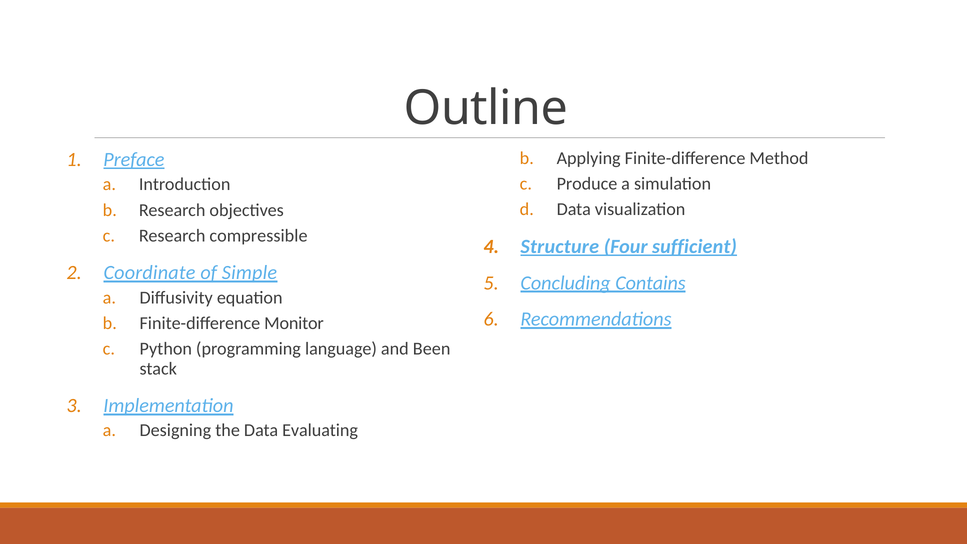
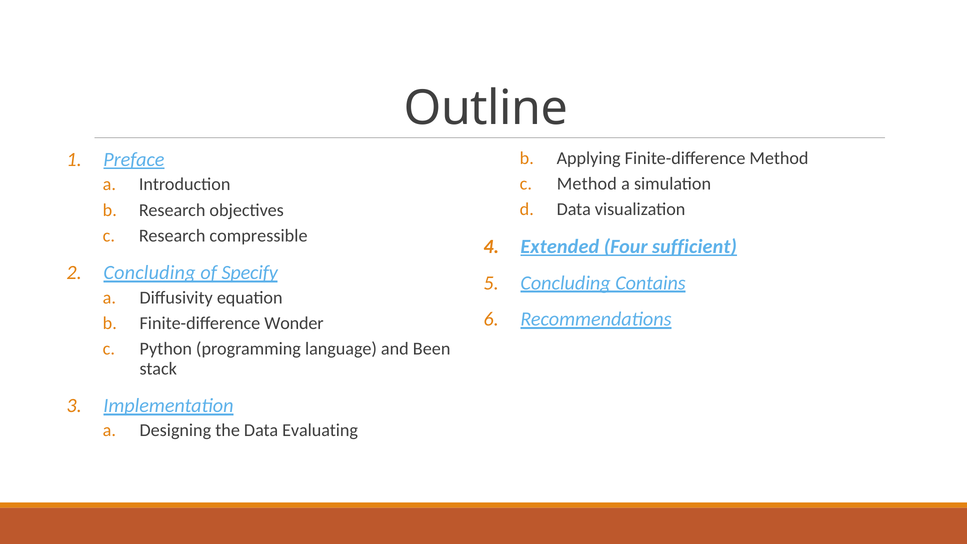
Produce at (587, 184): Produce -> Method
Structure: Structure -> Extended
Coordinate at (149, 273): Coordinate -> Concluding
Simple: Simple -> Specify
Monitor: Monitor -> Wonder
